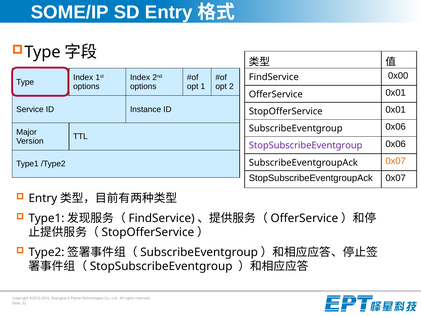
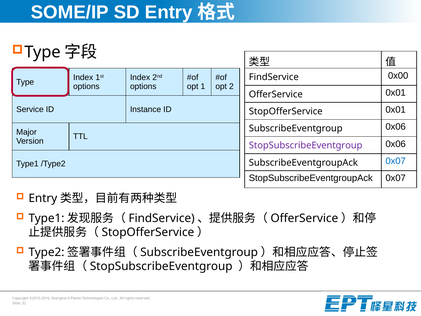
0x07 at (396, 161) colour: orange -> blue
